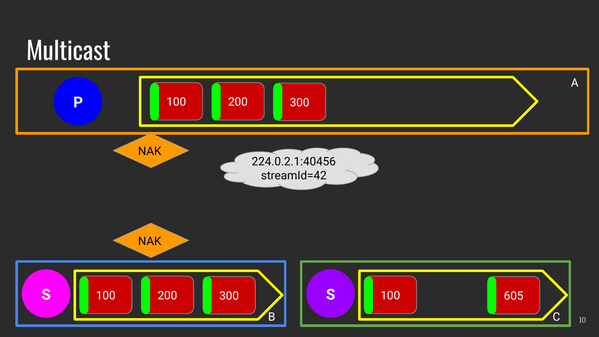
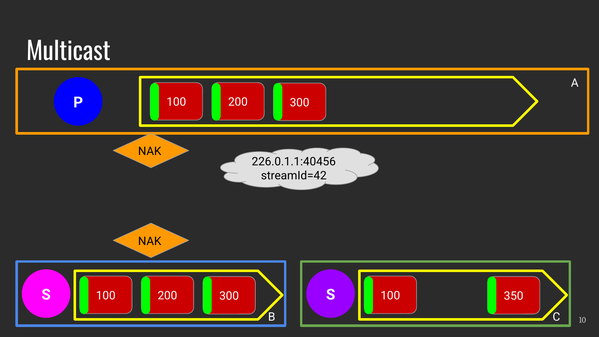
224.0.2.1:40456: 224.0.2.1:40456 -> 226.0.1.1:40456
605: 605 -> 350
